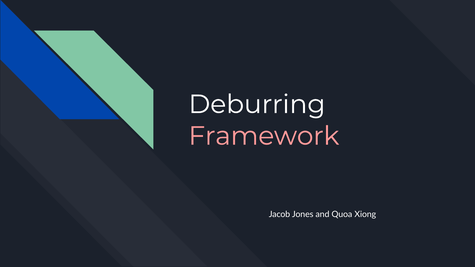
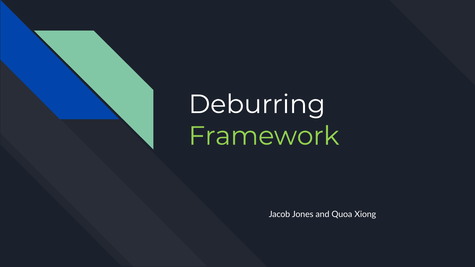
Framework colour: pink -> light green
